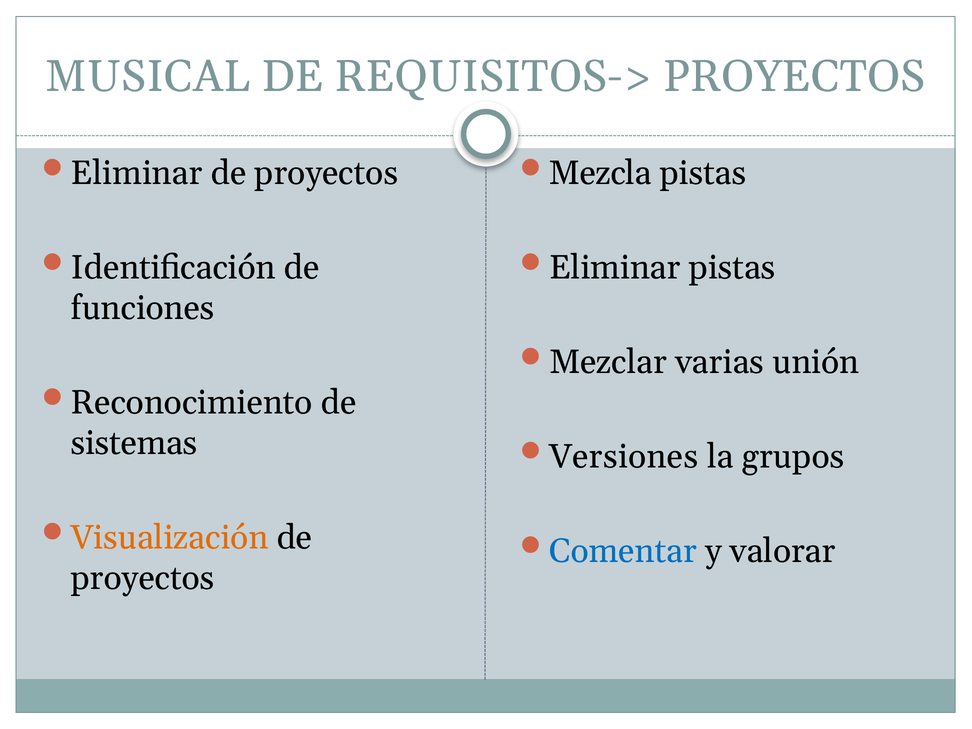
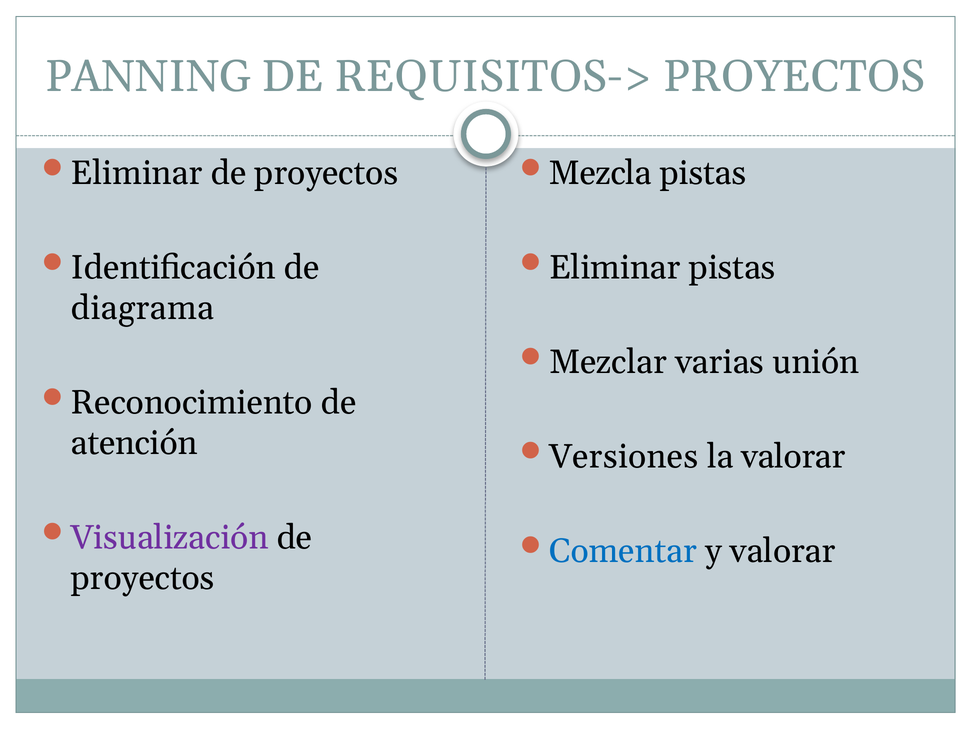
MUSICAL: MUSICAL -> PANNING
funciones: funciones -> diagrama
sistemas: sistemas -> atención
la grupos: grupos -> valorar
Visualización colour: orange -> purple
